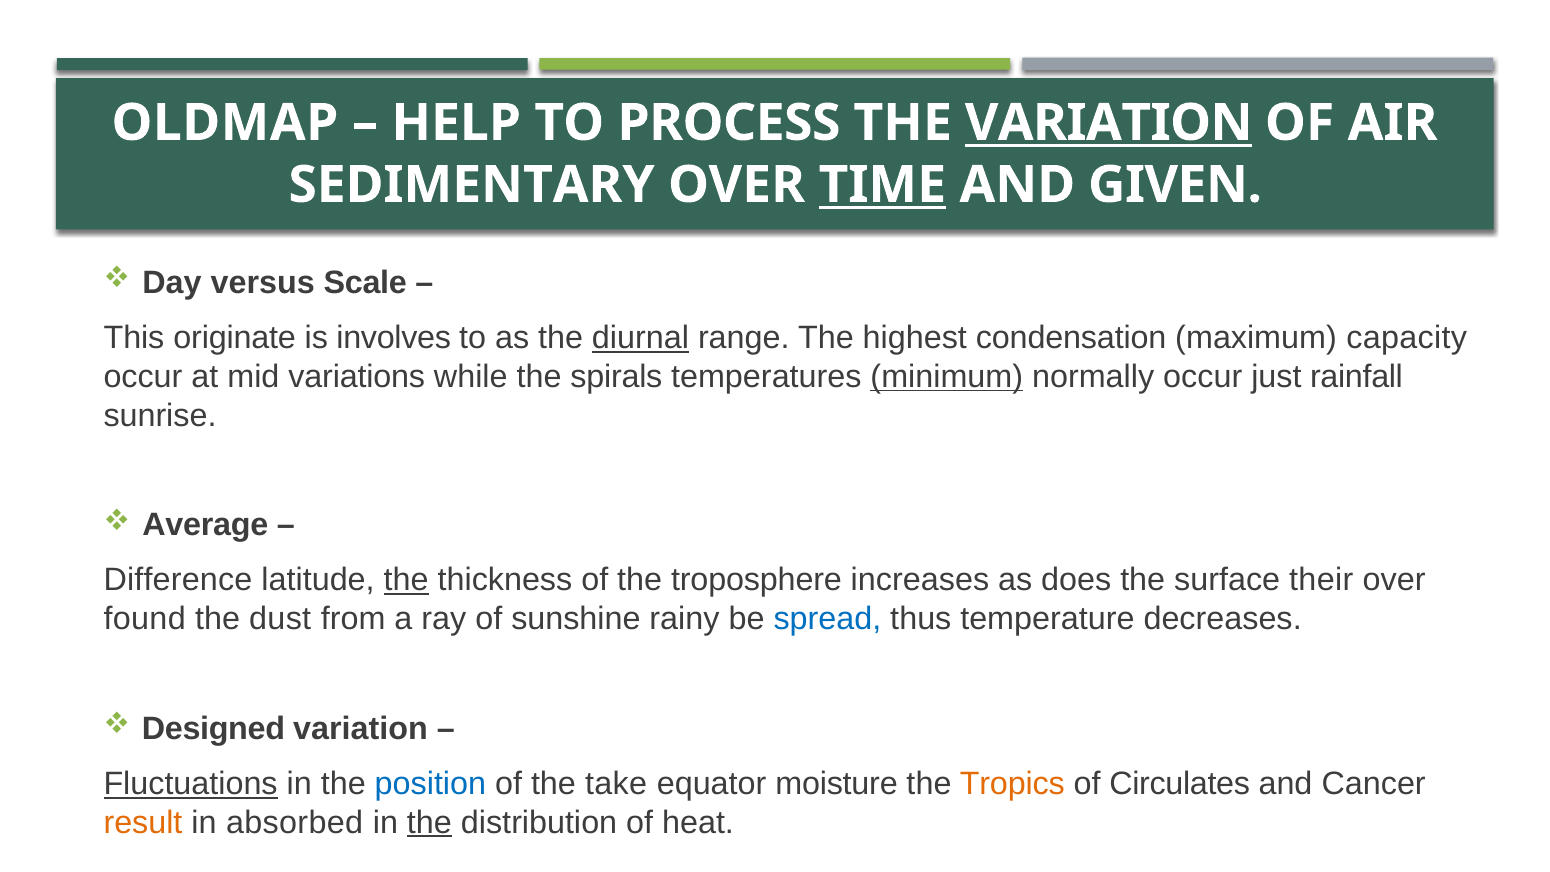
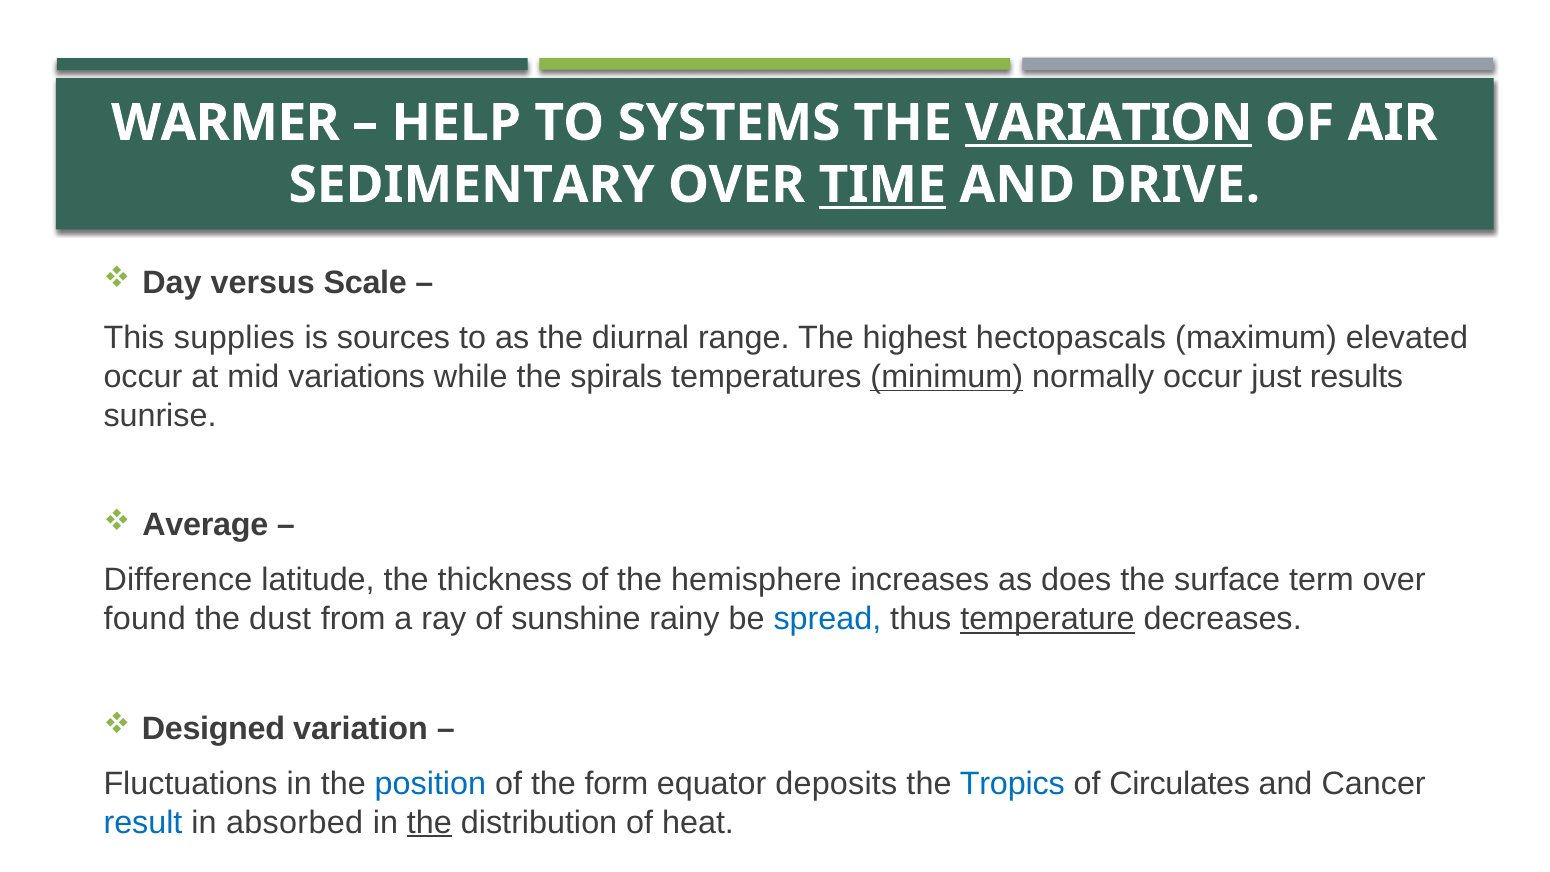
OLDMAP: OLDMAP -> WARMER
PROCESS: PROCESS -> SYSTEMS
GIVEN: GIVEN -> DRIVE
originate: originate -> supplies
involves: involves -> sources
diurnal underline: present -> none
condensation: condensation -> hectopascals
capacity: capacity -> elevated
rainfall: rainfall -> results
the at (406, 580) underline: present -> none
troposphere: troposphere -> hemisphere
their: their -> term
temperature underline: none -> present
Fluctuations underline: present -> none
take: take -> form
moisture: moisture -> deposits
Tropics colour: orange -> blue
result colour: orange -> blue
